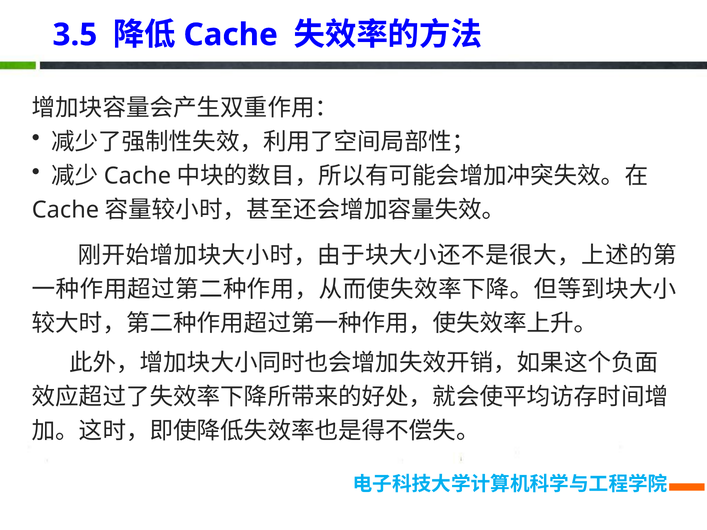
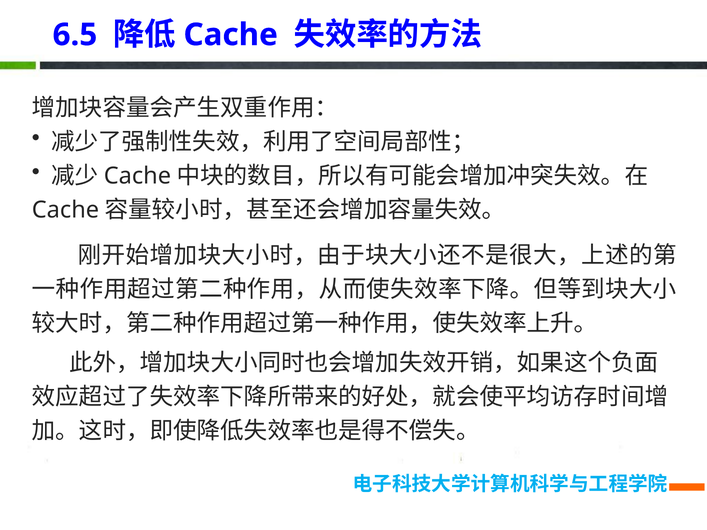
3.5: 3.5 -> 6.5
